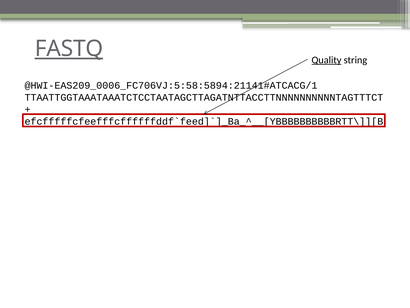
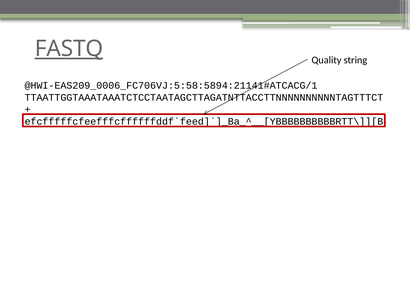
Quality underline: present -> none
